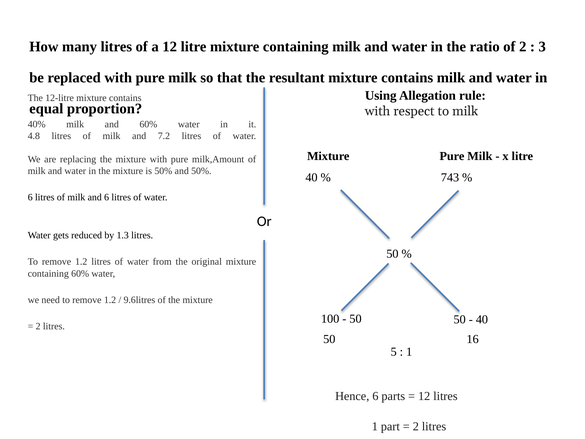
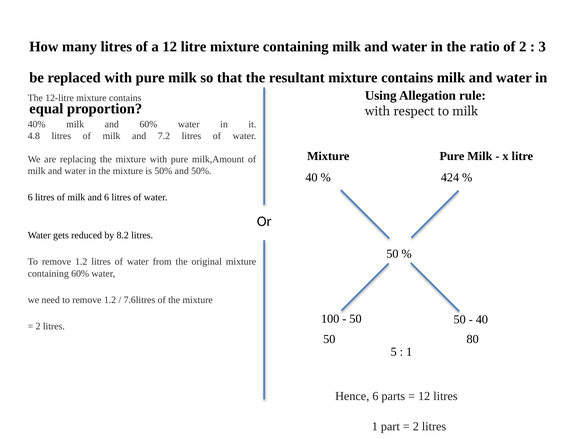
743: 743 -> 424
1.3: 1.3 -> 8.2
9.6litres: 9.6litres -> 7.6litres
16: 16 -> 80
